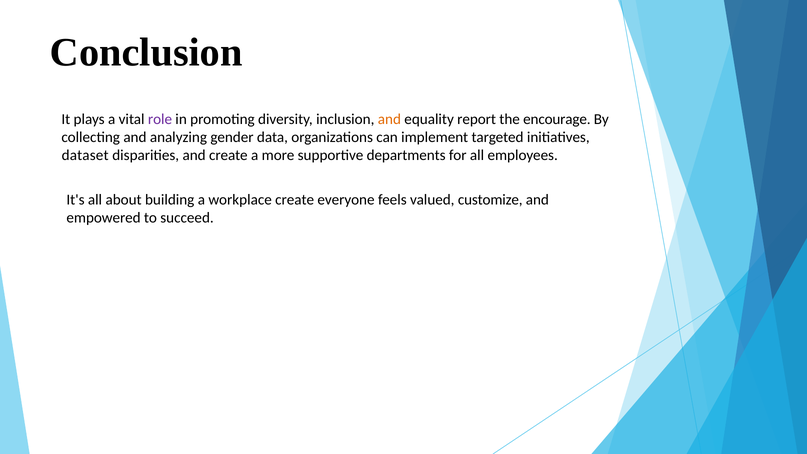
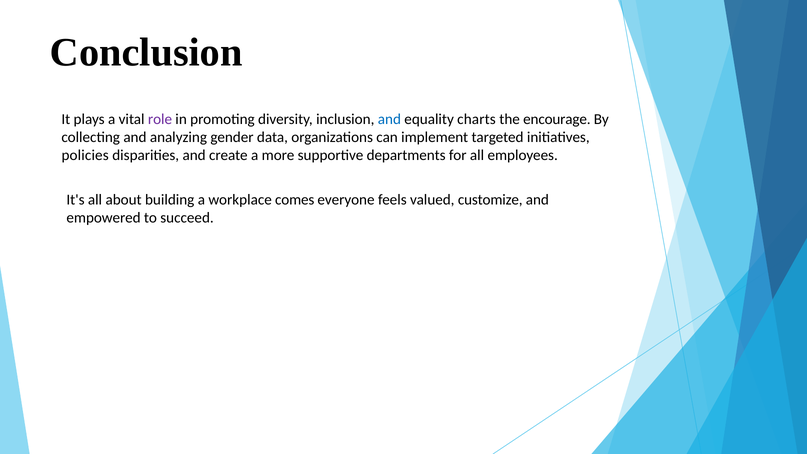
and at (389, 119) colour: orange -> blue
report: report -> charts
dataset: dataset -> policies
workplace create: create -> comes
